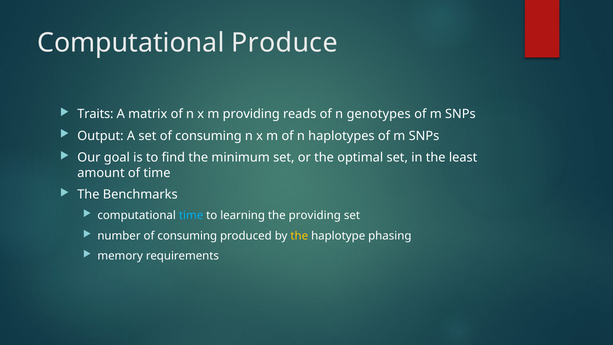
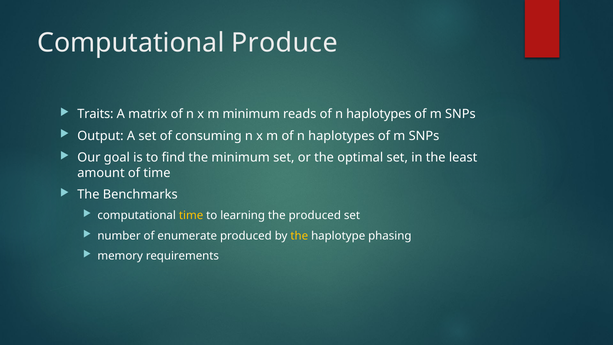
m providing: providing -> minimum
reads of n genotypes: genotypes -> haplotypes
time at (191, 215) colour: light blue -> yellow
the providing: providing -> produced
number of consuming: consuming -> enumerate
